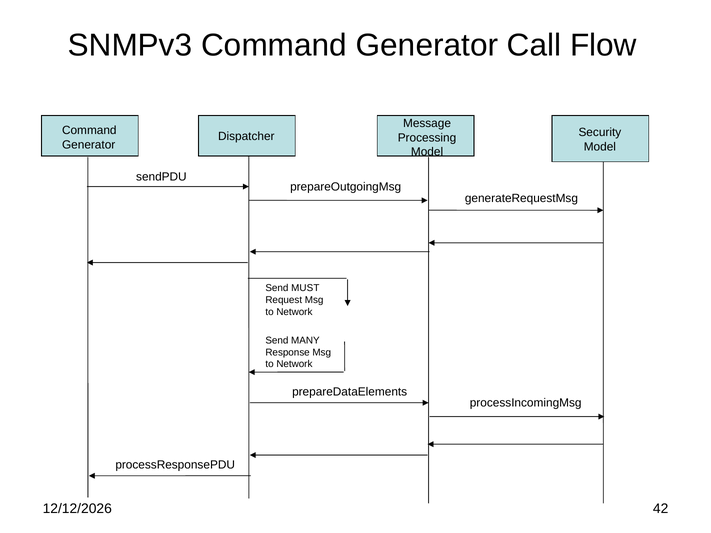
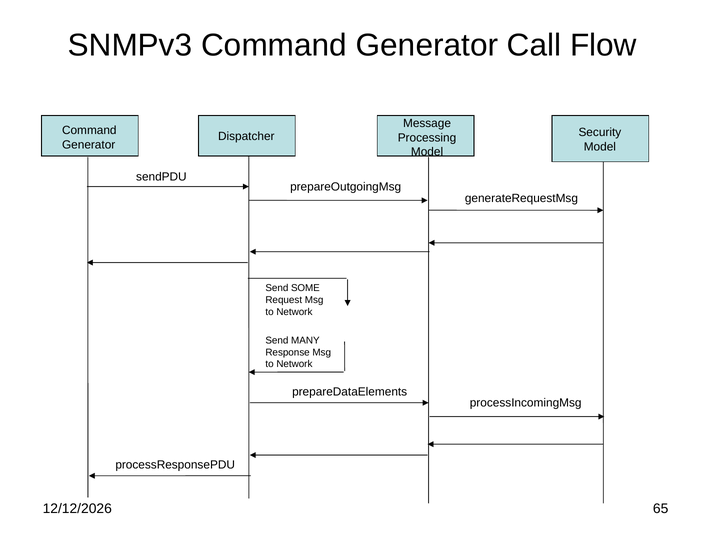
MUST: MUST -> SOME
42: 42 -> 65
